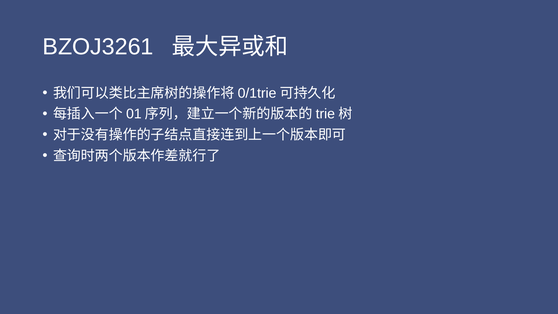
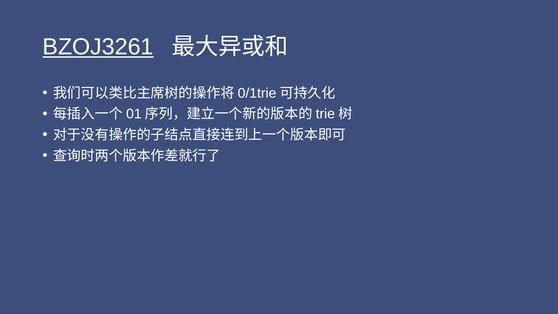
BZOJ3261 underline: none -> present
